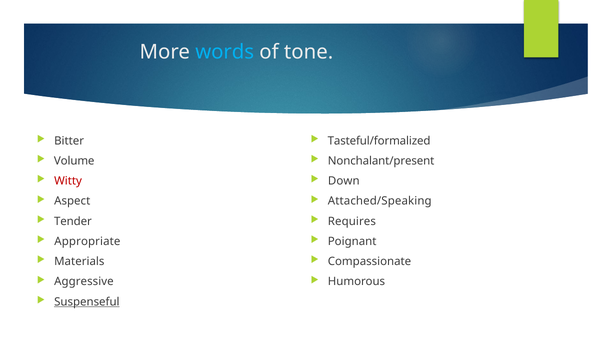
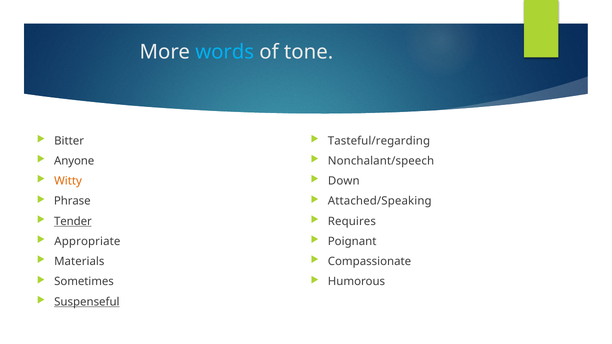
Tasteful/formalized: Tasteful/formalized -> Tasteful/regarding
Volume: Volume -> Anyone
Nonchalant/present: Nonchalant/present -> Nonchalant/speech
Witty colour: red -> orange
Aspect: Aspect -> Phrase
Tender underline: none -> present
Aggressive: Aggressive -> Sometimes
